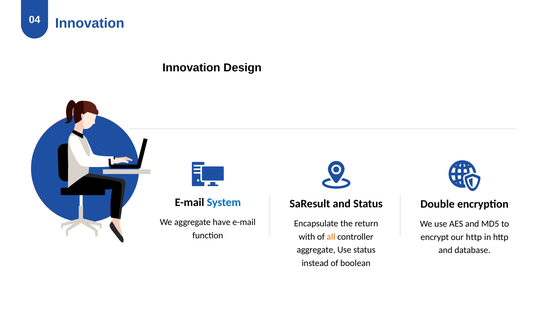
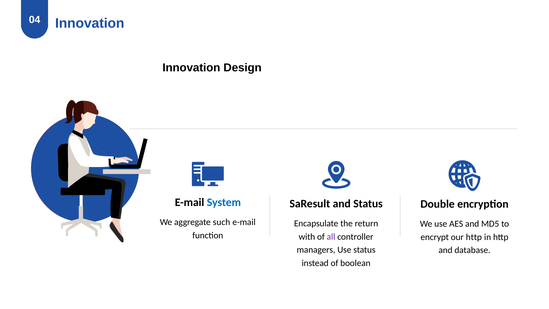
have: have -> such
all colour: orange -> purple
aggregate at (316, 250): aggregate -> managers
